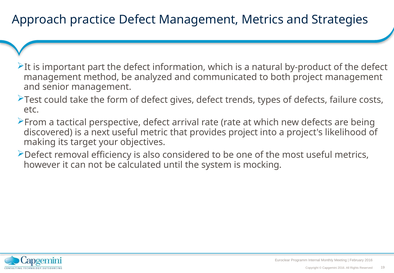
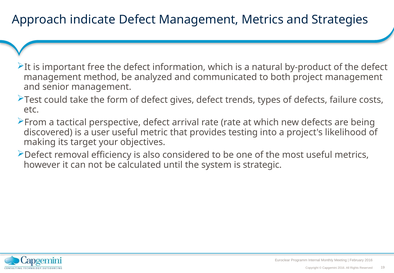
practice: practice -> indicate
part: part -> free
next: next -> user
provides project: project -> testing
mocking: mocking -> strategic
